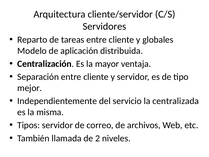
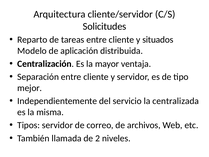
Servidores: Servidores -> Solicitudes
globales: globales -> situados
